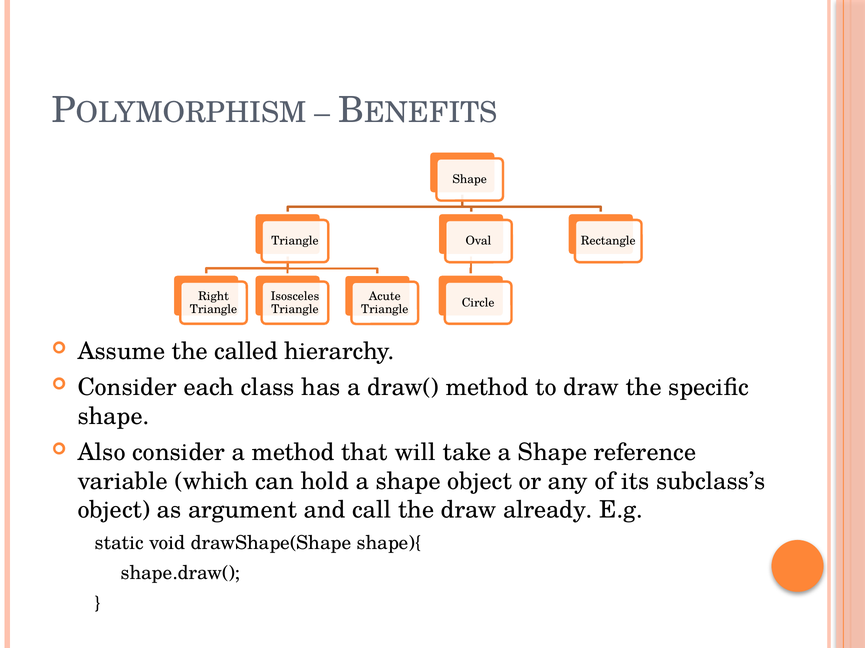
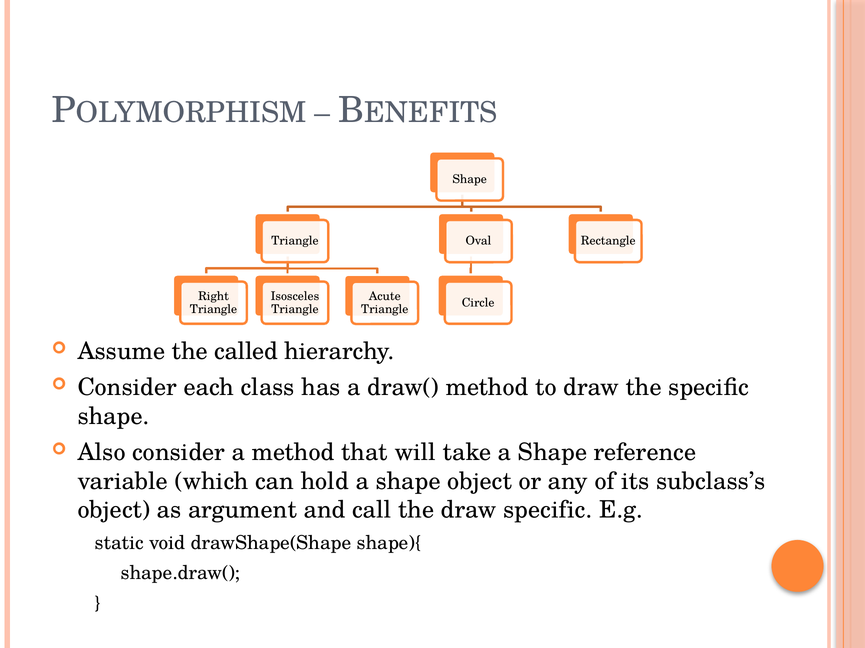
draw already: already -> specific
